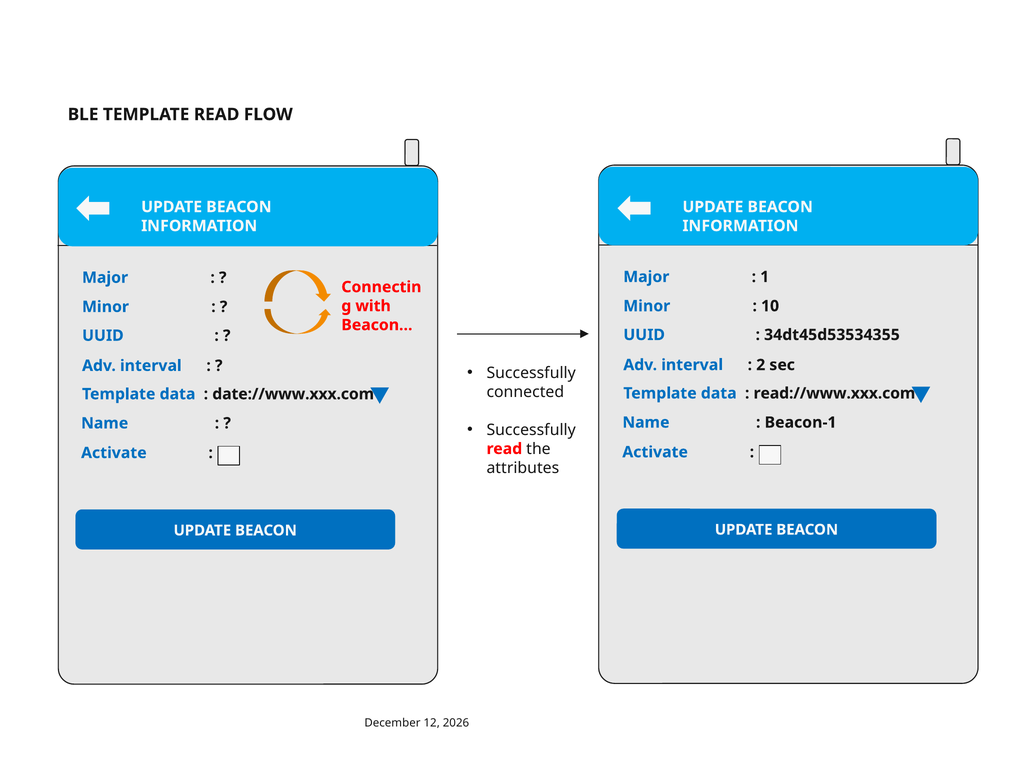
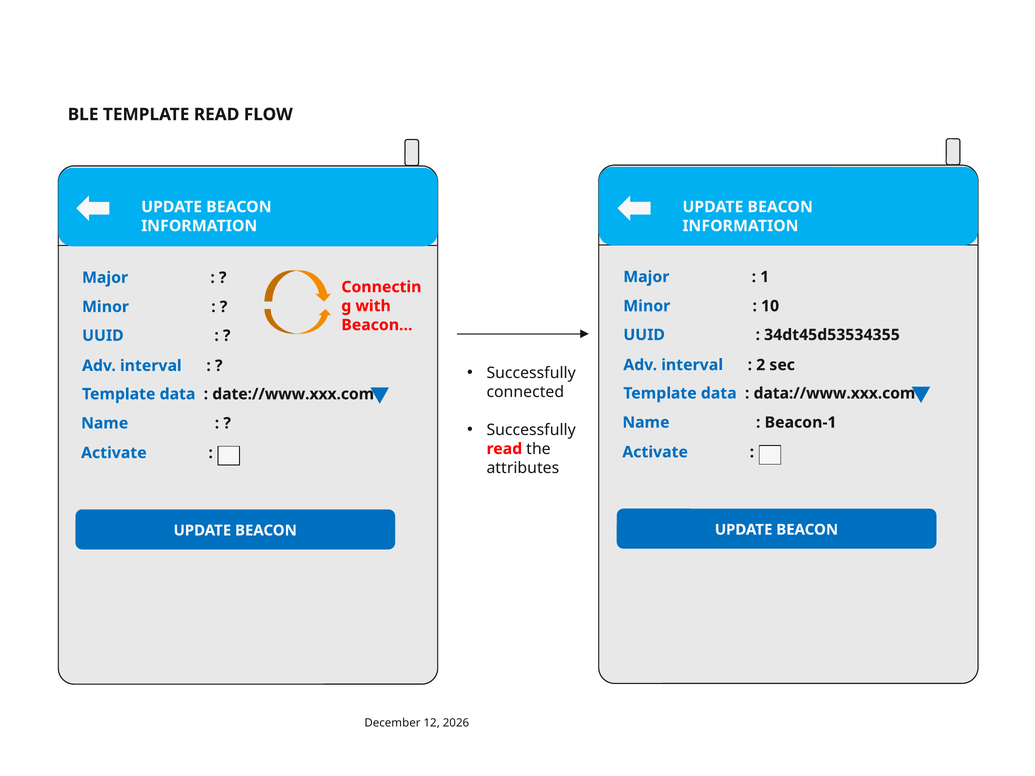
read://www.xxx.com: read://www.xxx.com -> data://www.xxx.com
